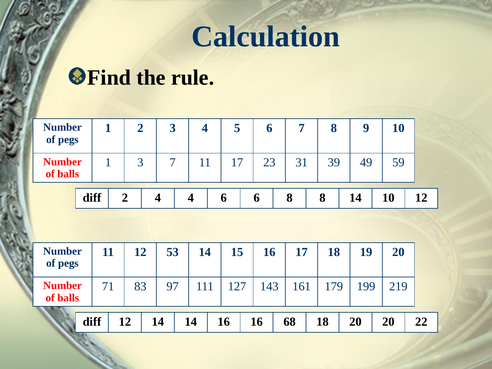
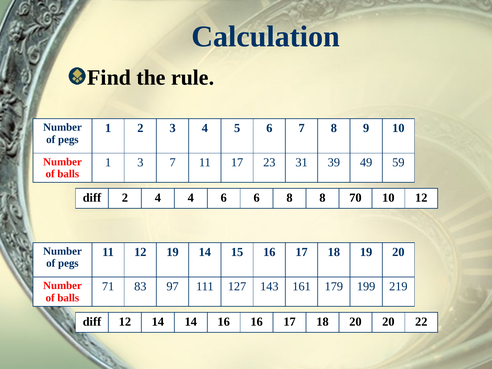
8 14: 14 -> 70
12 53: 53 -> 19
16 16 68: 68 -> 17
